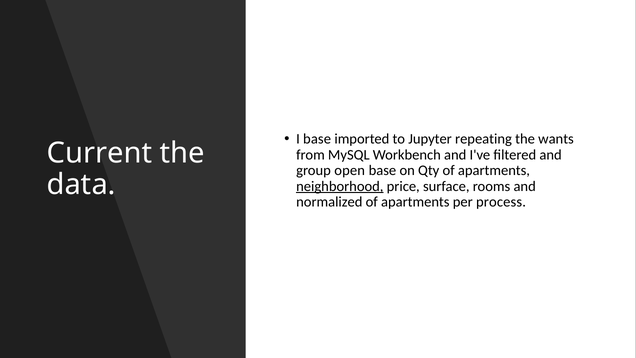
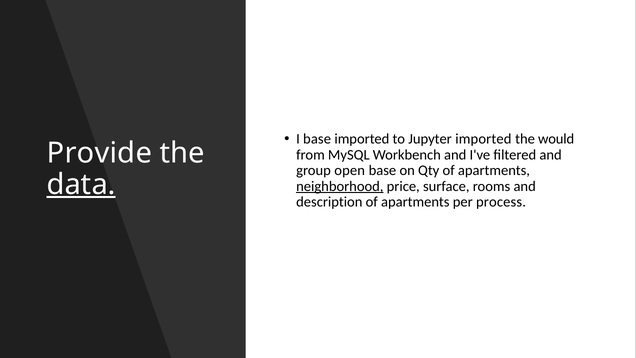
Jupyter repeating: repeating -> imported
wants: wants -> would
Current: Current -> Provide
data underline: none -> present
normalized: normalized -> description
